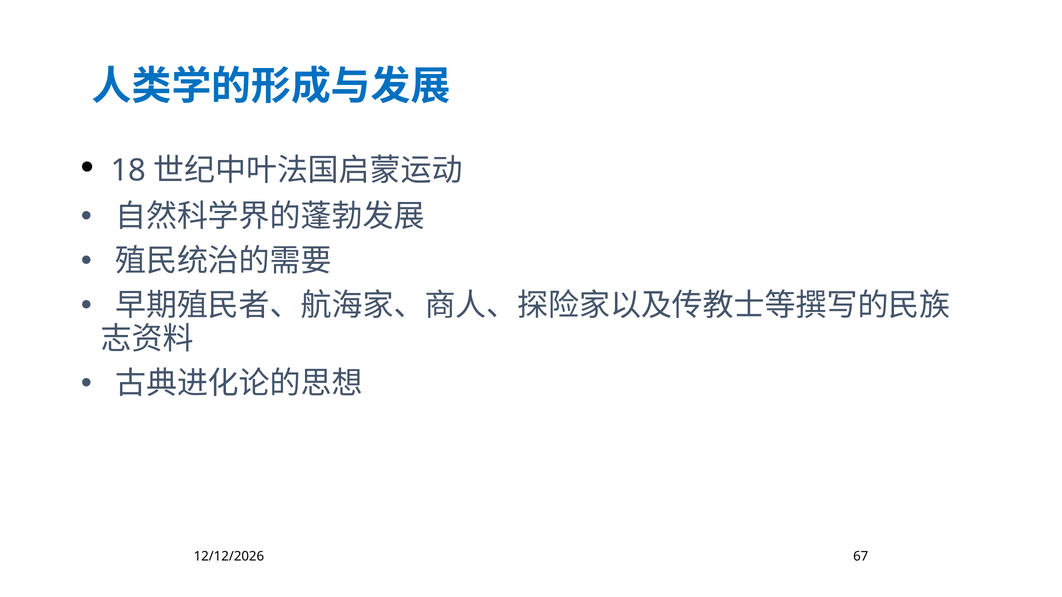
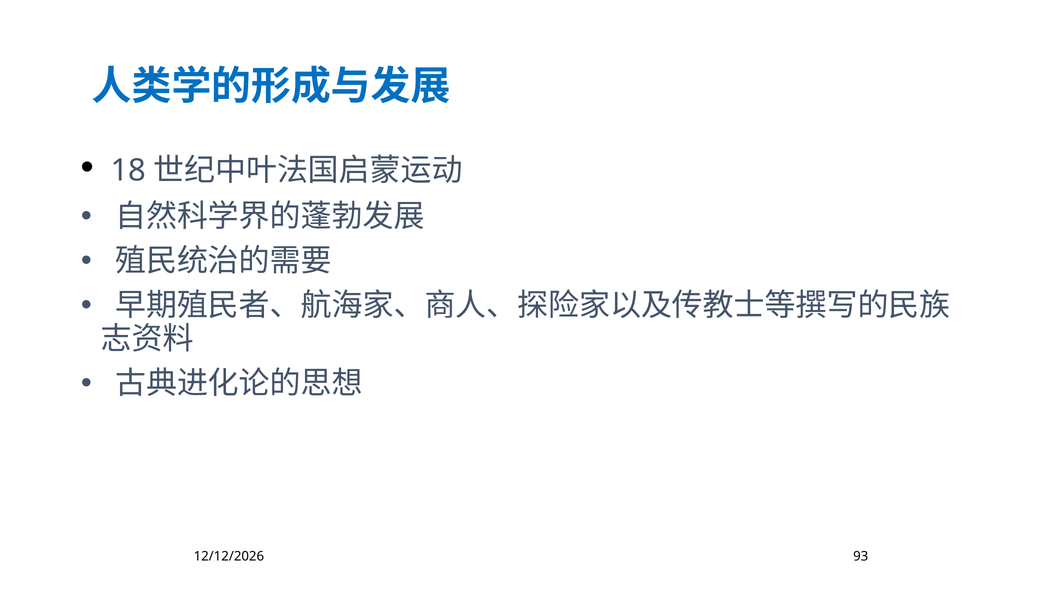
67: 67 -> 93
